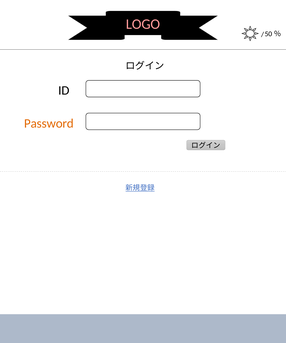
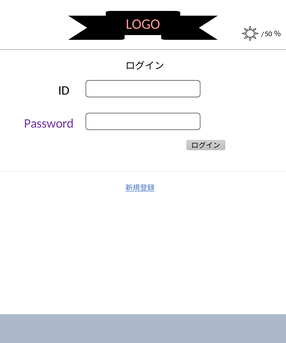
Password colour: orange -> purple
